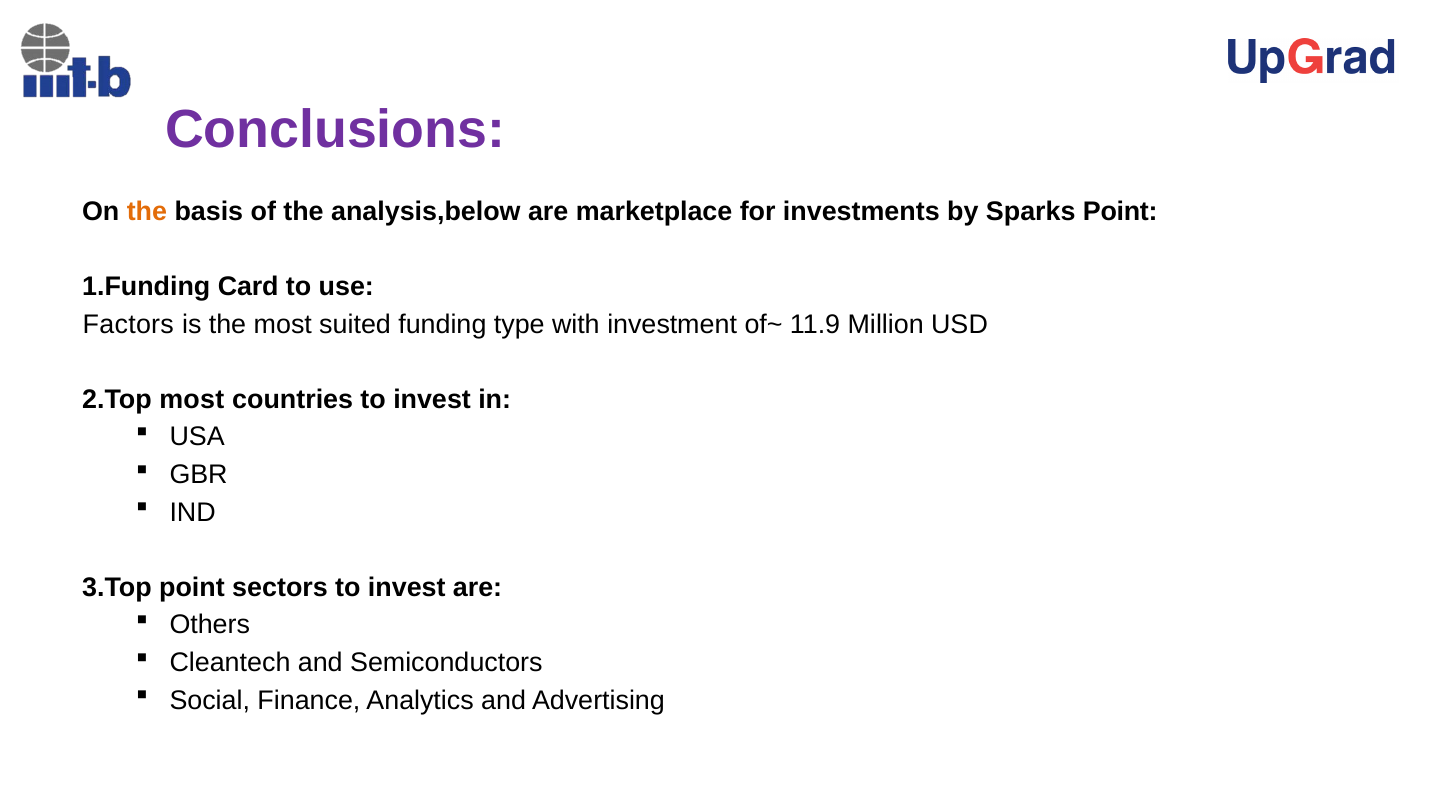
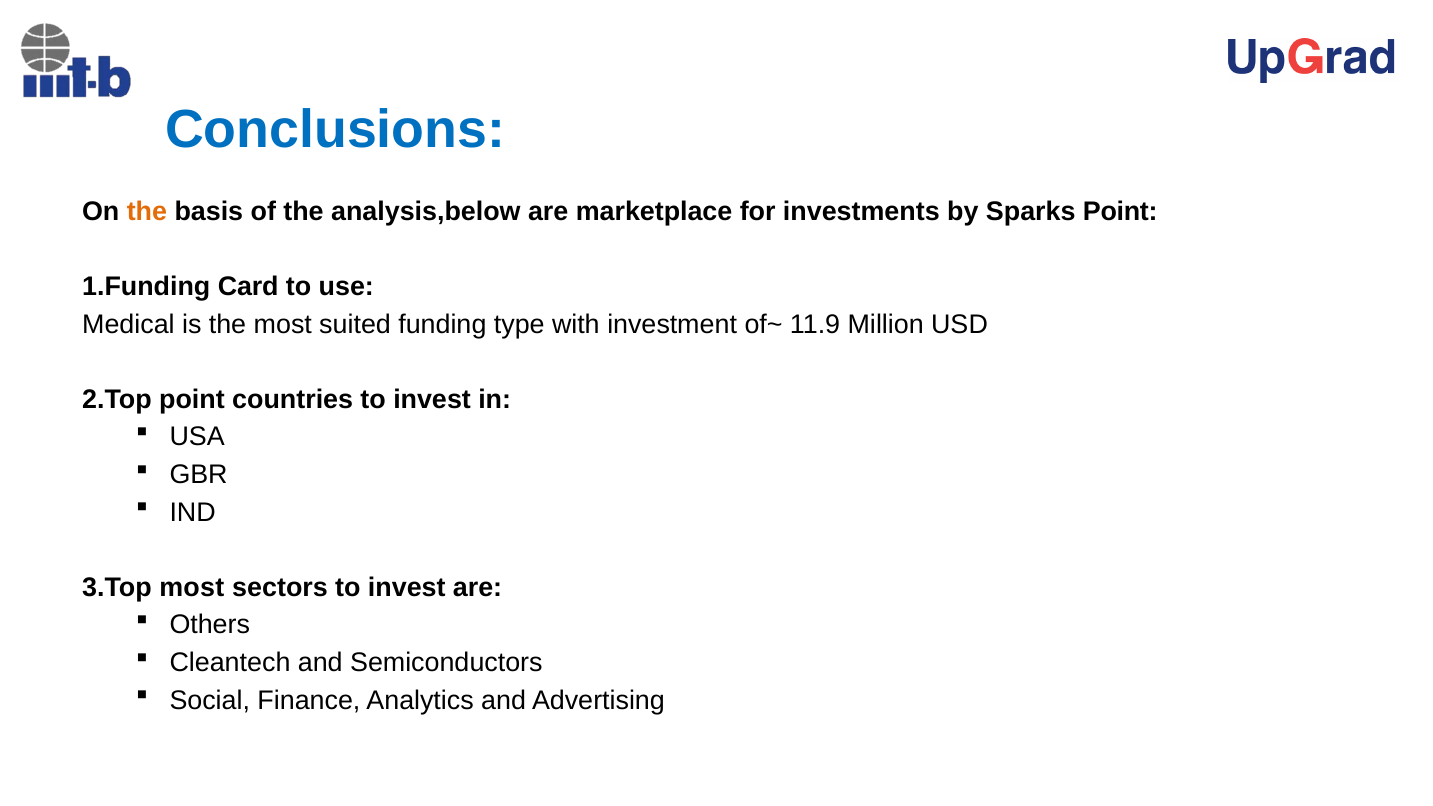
Conclusions colour: purple -> blue
Factors: Factors -> Medical
2.Top most: most -> point
3.Top point: point -> most
